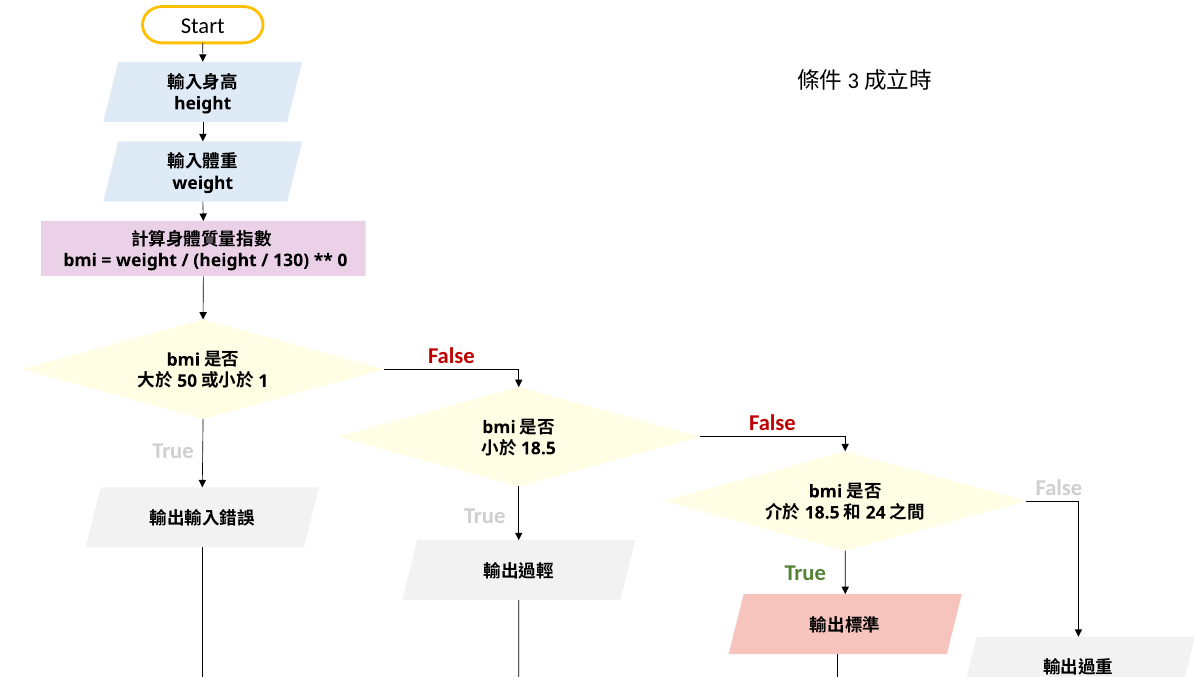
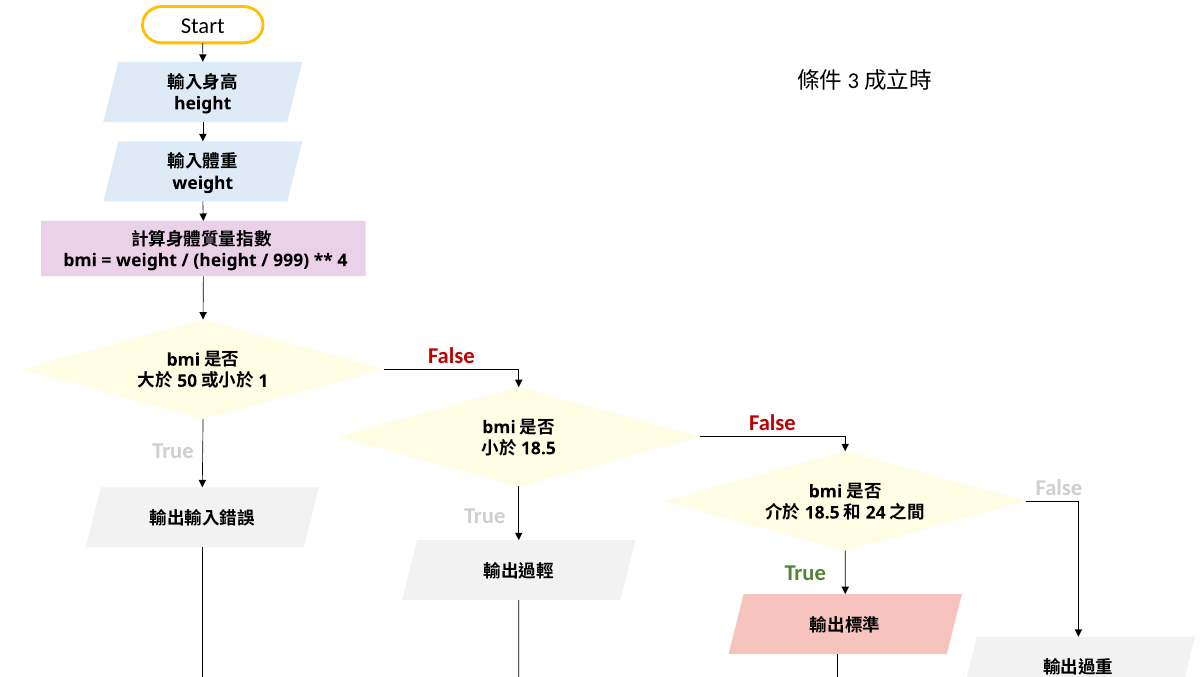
130: 130 -> 999
0: 0 -> 4
